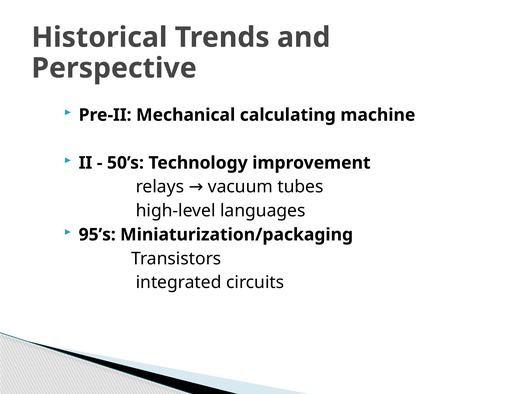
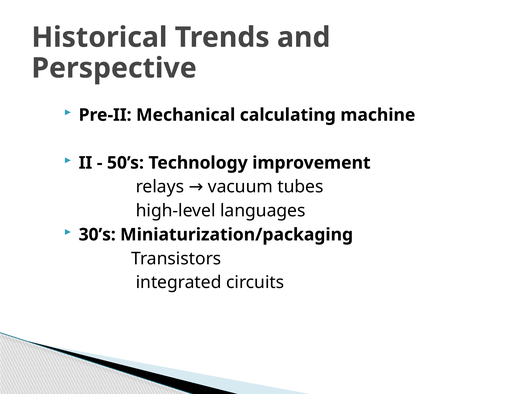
95’s: 95’s -> 30’s
